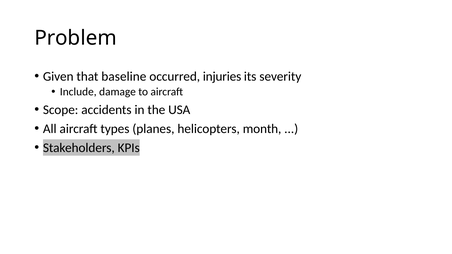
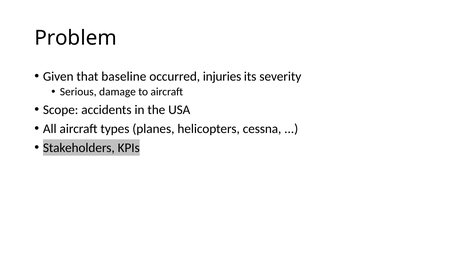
Include: Include -> Serious
month: month -> cessna
